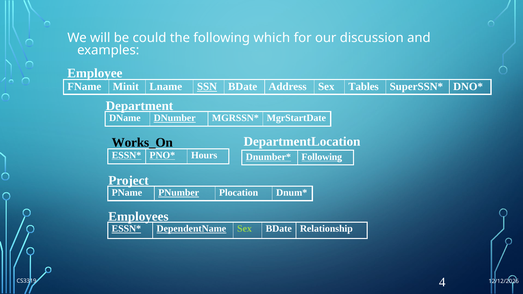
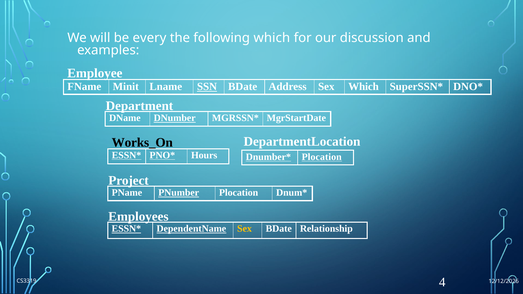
could: could -> every
Sex Tables: Tables -> Which
Following at (322, 157): Following -> Plocation
Sex at (244, 229) colour: light green -> yellow
